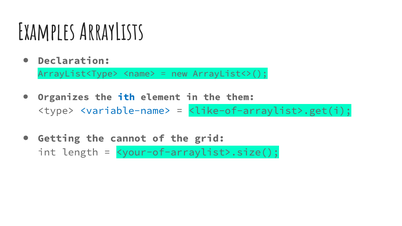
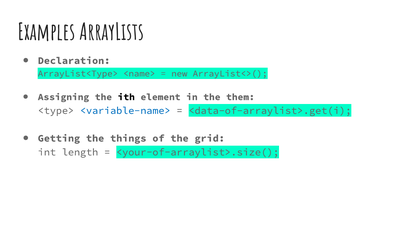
Organizes: Organizes -> Assigning
ith colour: blue -> black
<like-of-arraylist>.get(i: <like-of-arraylist>.get(i -> <data-of-arraylist>.get(i
cannot: cannot -> things
